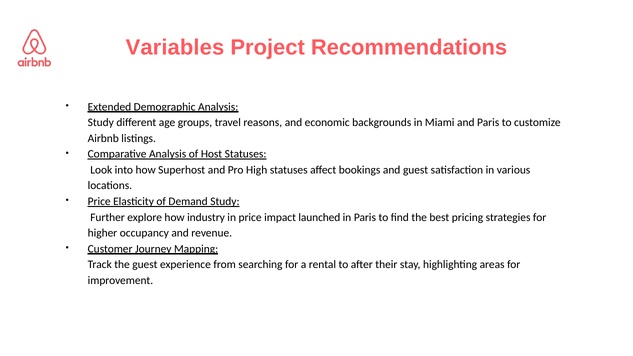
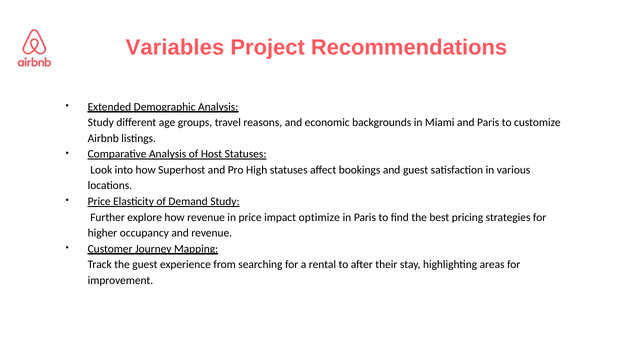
how industry: industry -> revenue
launched: launched -> optimize
